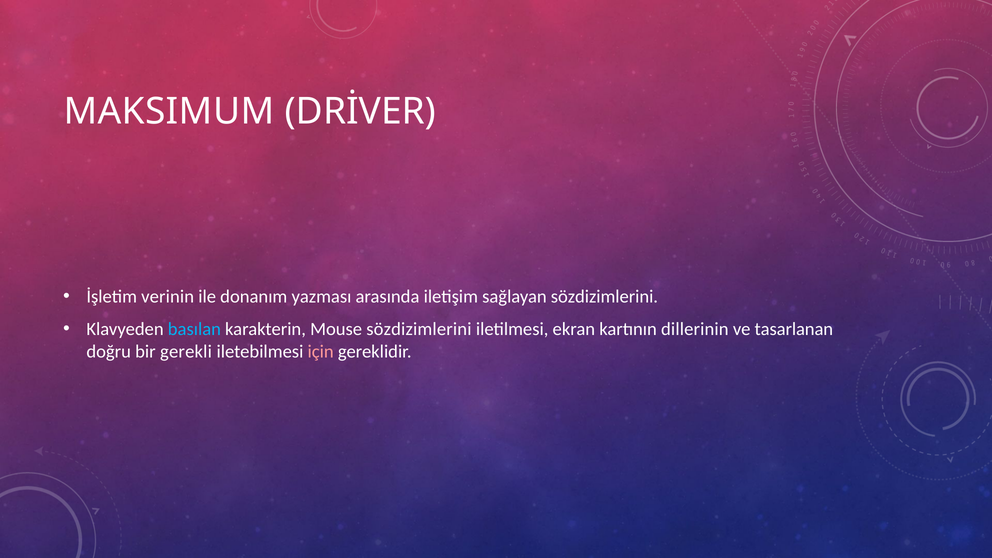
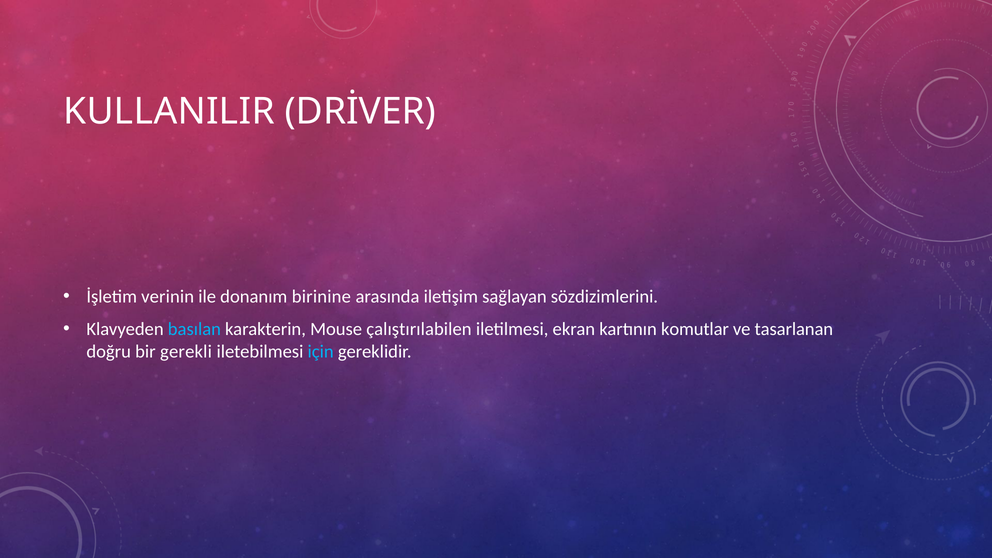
MAKSIMUM: MAKSIMUM -> KULLANILIR
yazması: yazması -> birinine
Mouse sözdizimlerini: sözdizimlerini -> çalıştırılabilen
dillerinin: dillerinin -> komutlar
için colour: pink -> light blue
